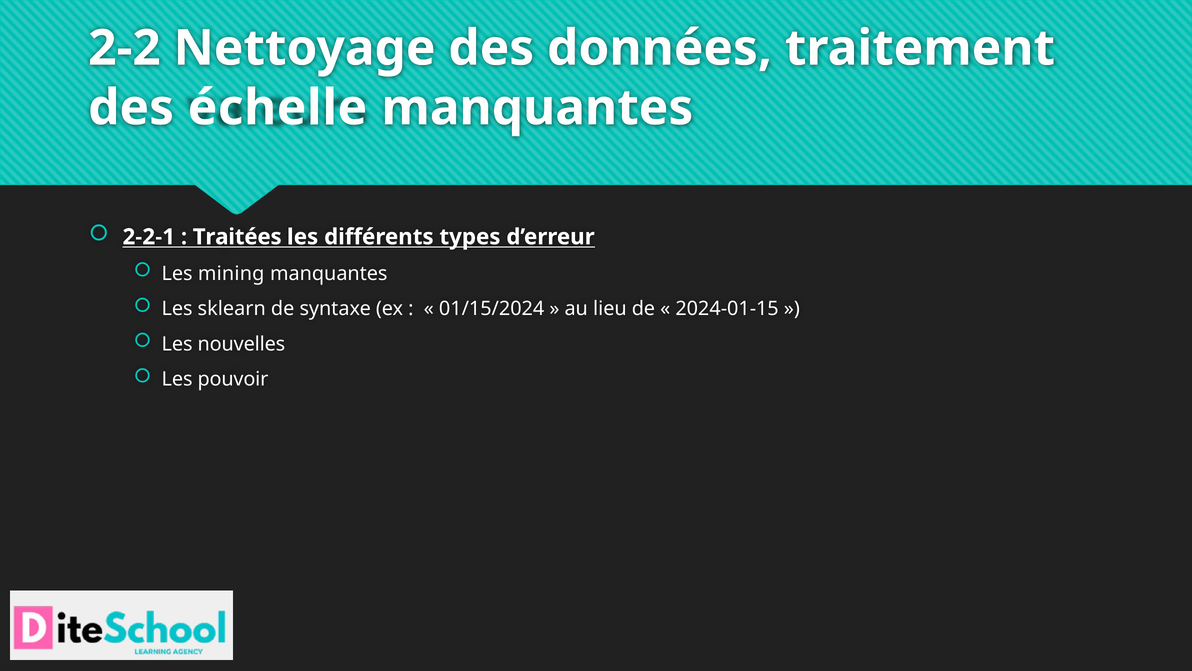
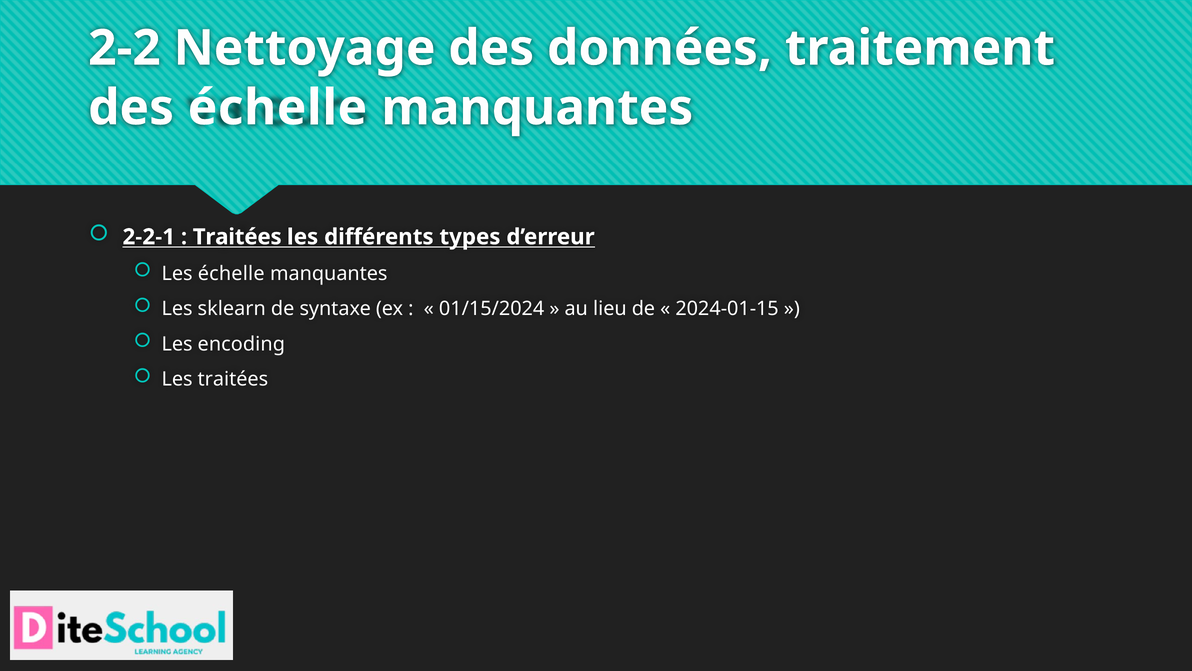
Les mining: mining -> échelle
nouvelles: nouvelles -> encoding
Les pouvoir: pouvoir -> traitées
